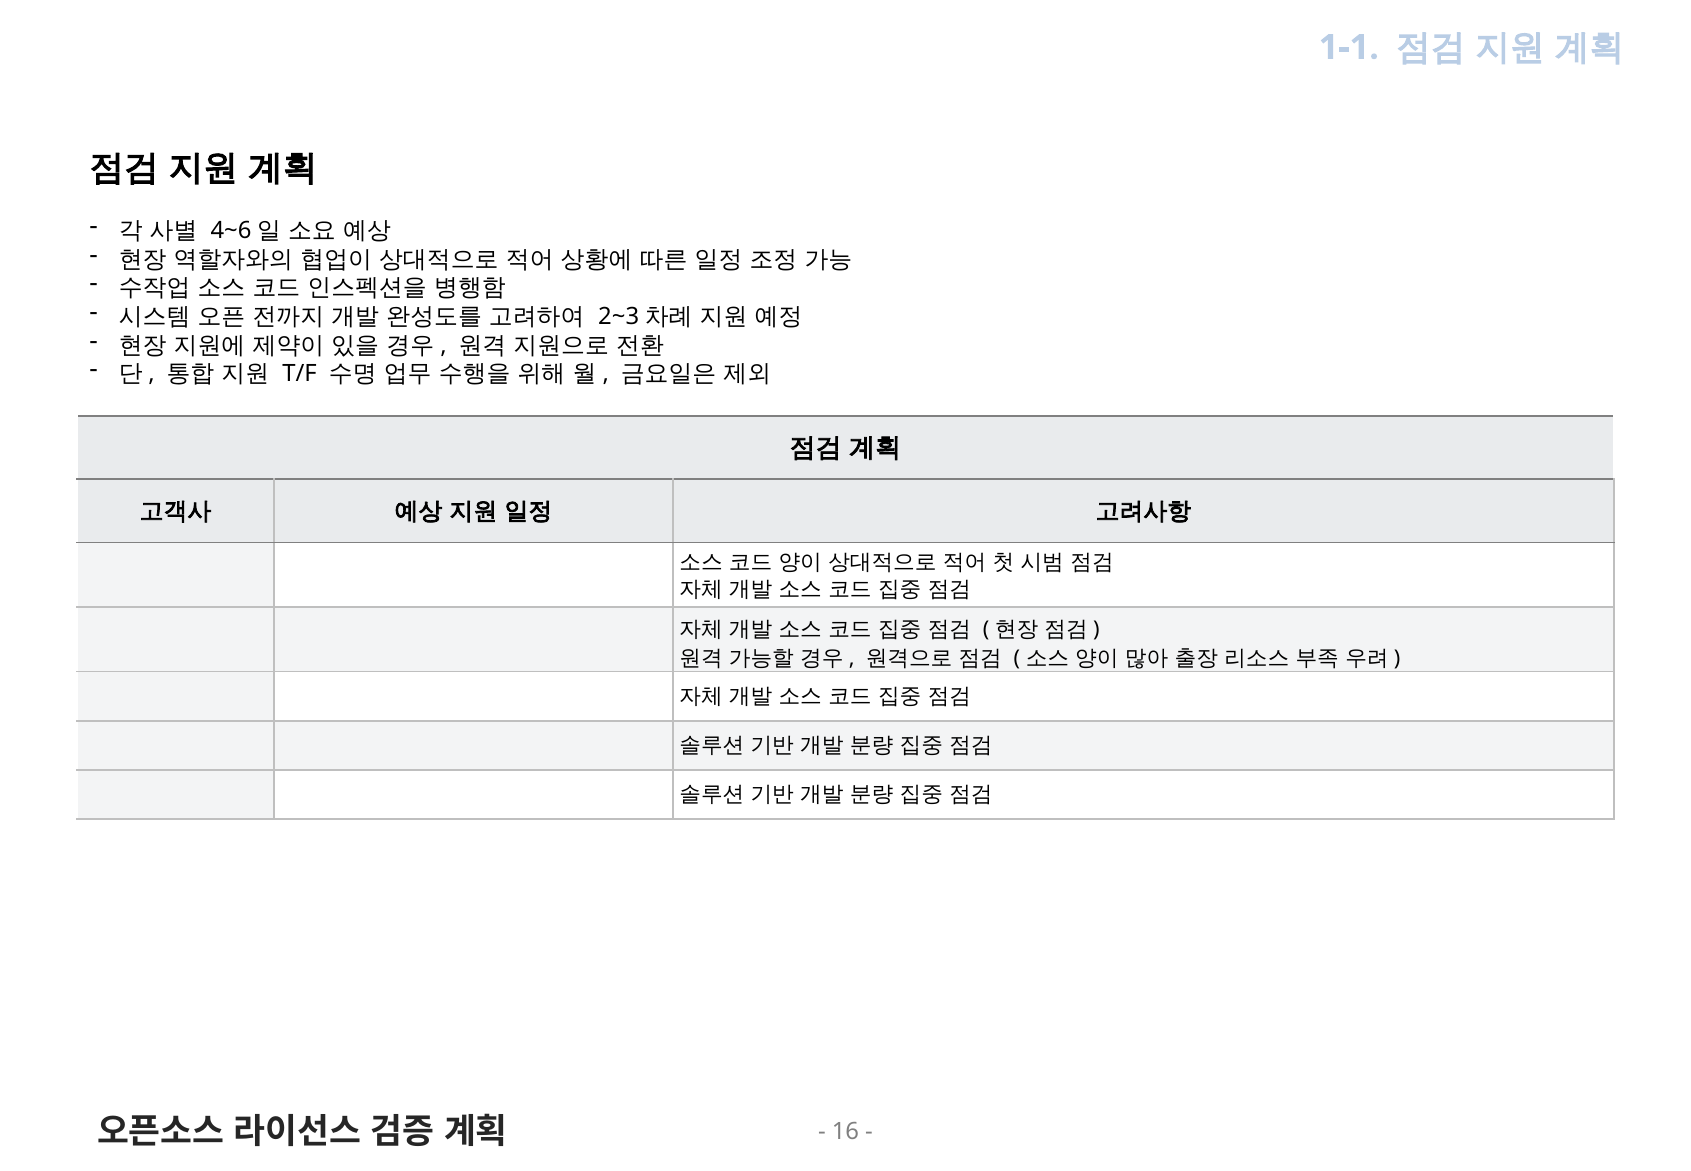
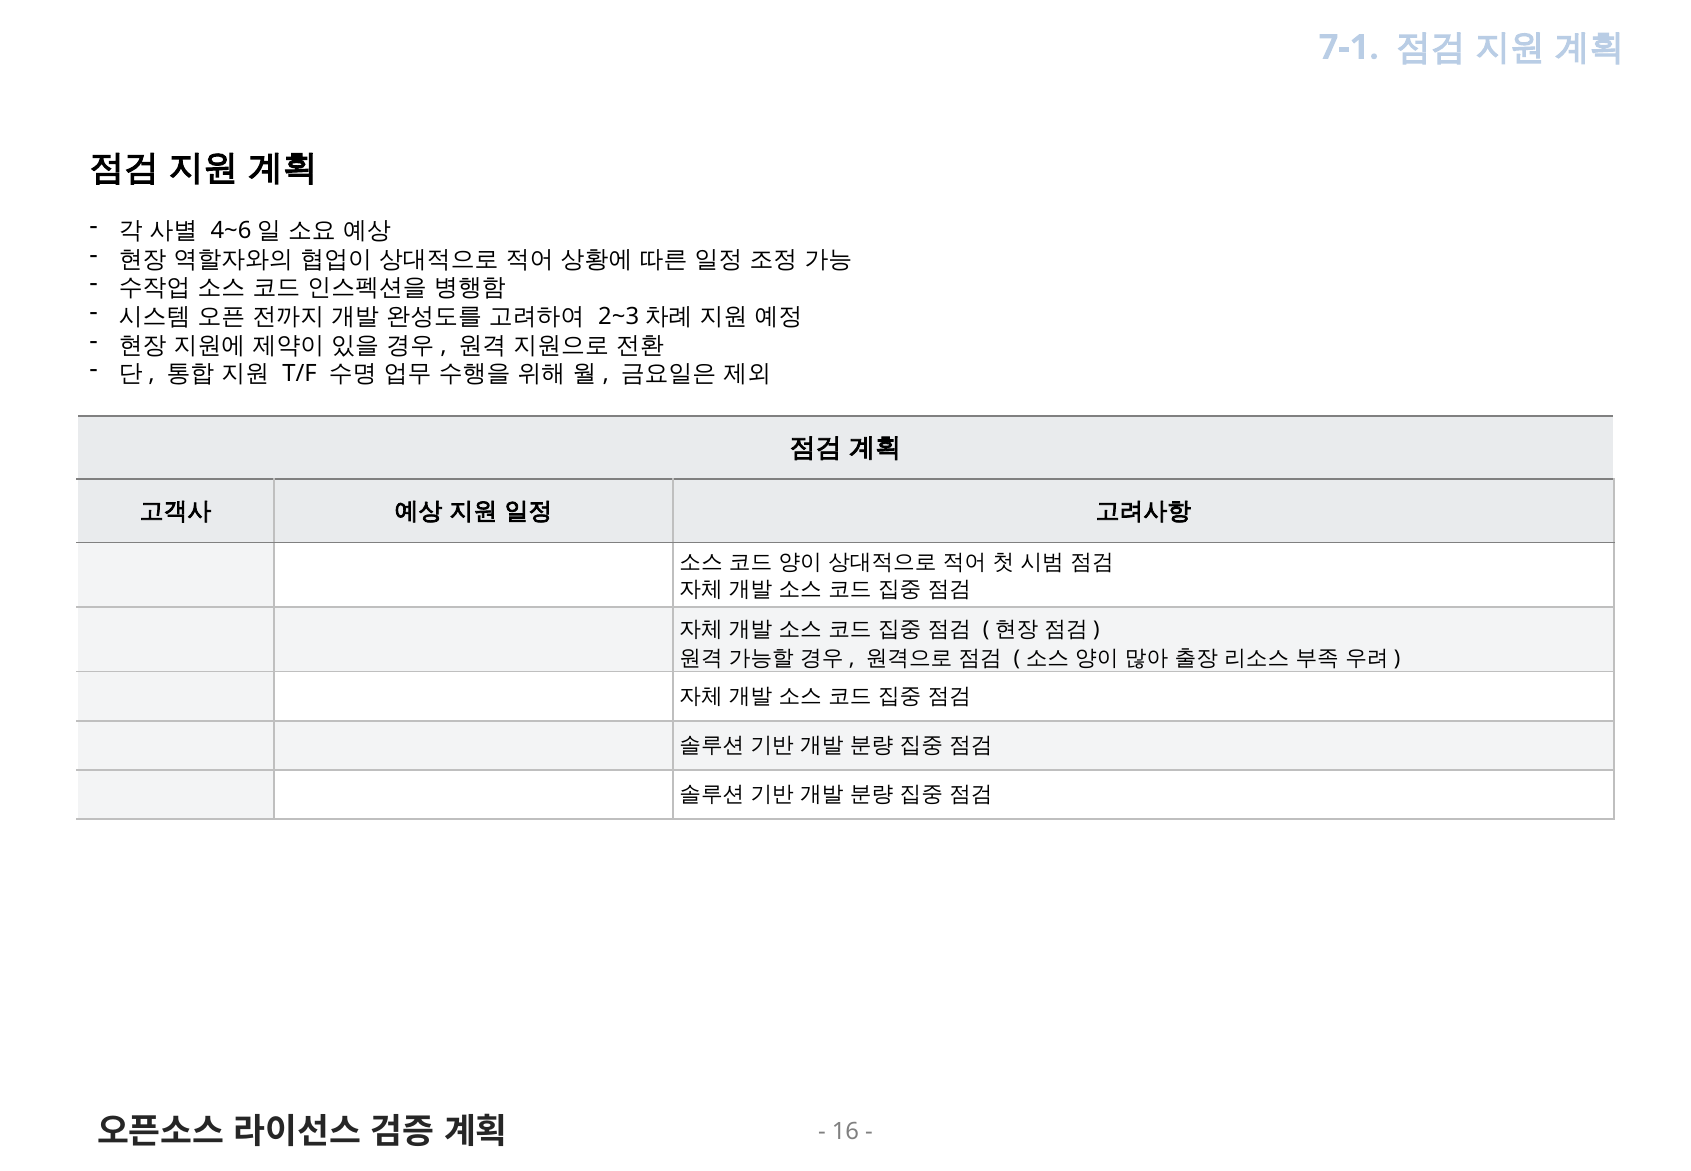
1-1: 1-1 -> 7-1
